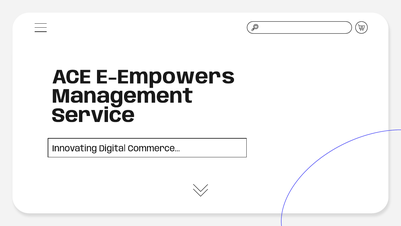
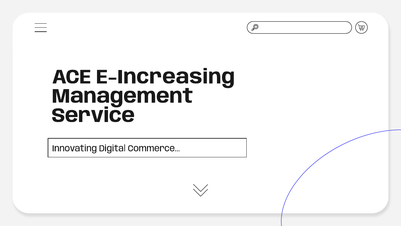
E-Empowers: E-Empowers -> E-Increasing
